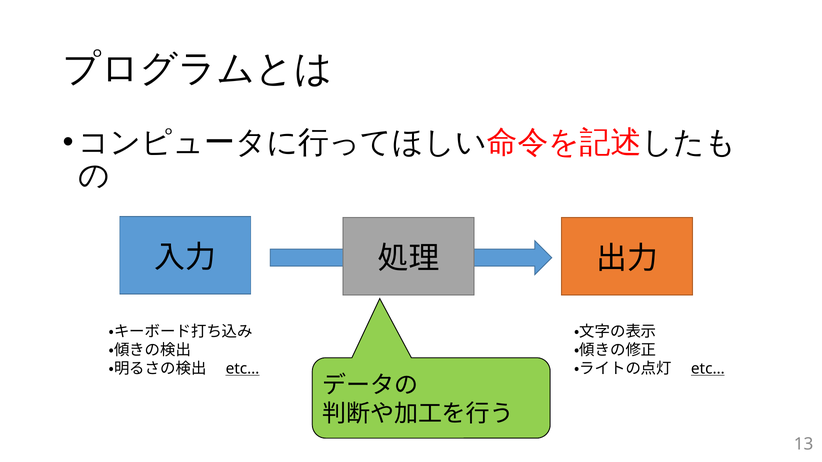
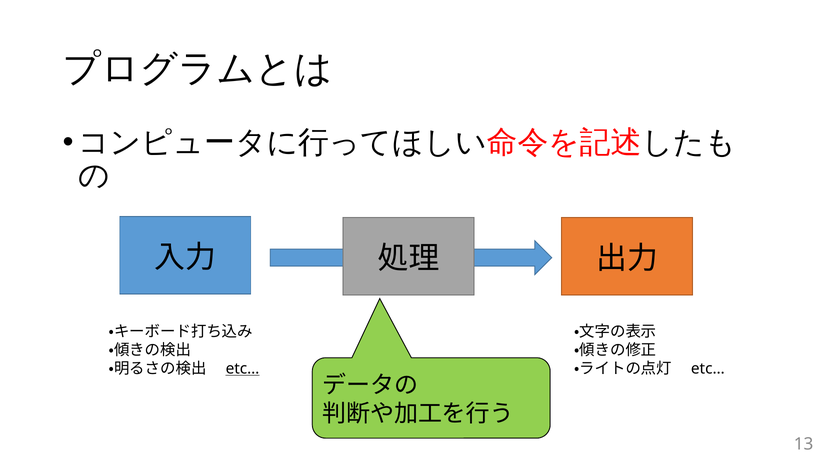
etc… at (708, 369) underline: present -> none
